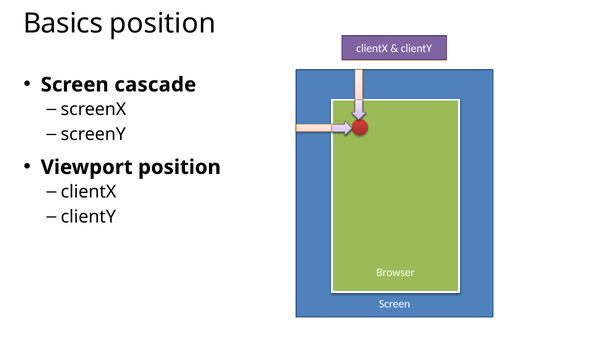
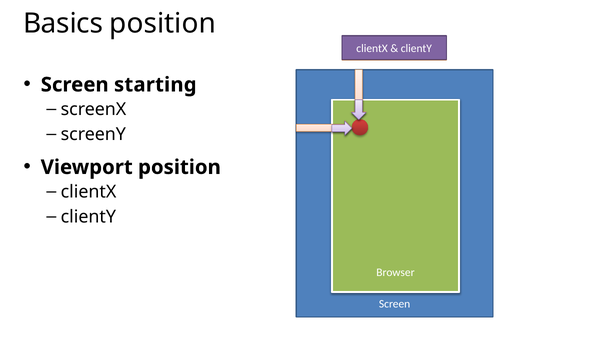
cascade: cascade -> starting
